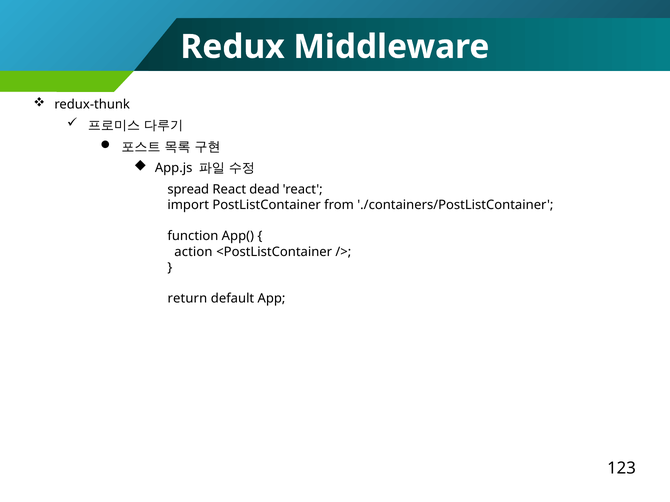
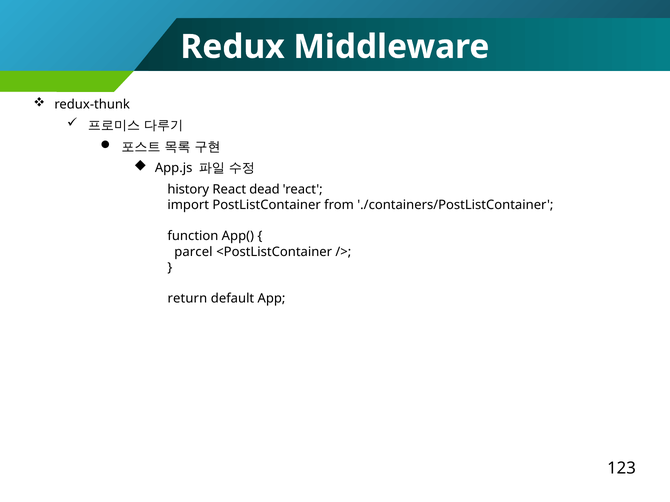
spread: spread -> history
action: action -> parcel
